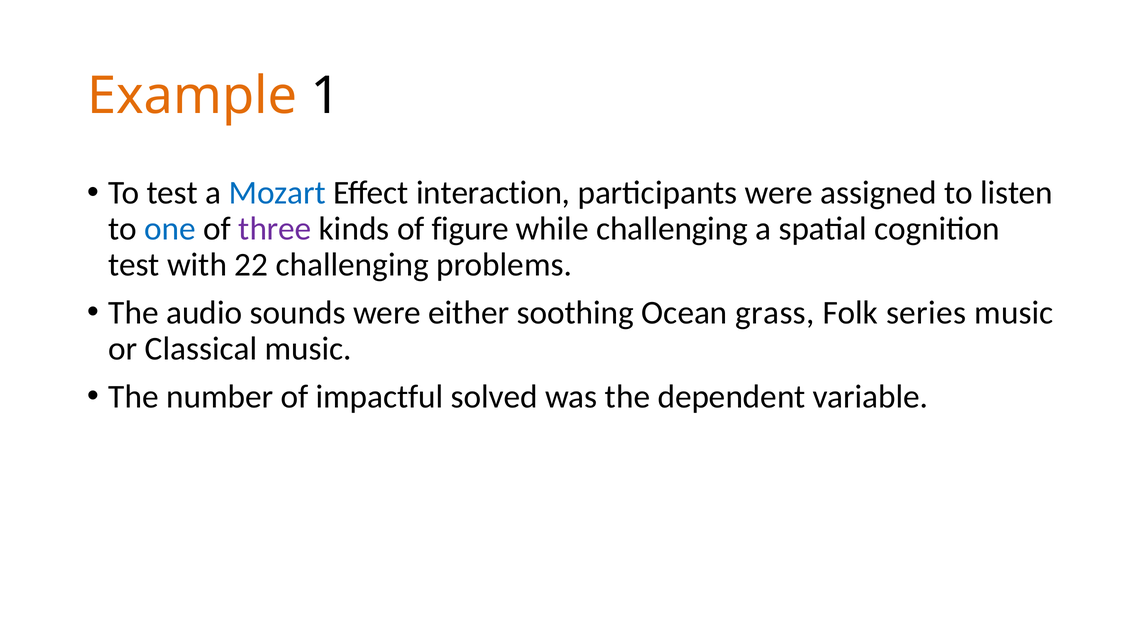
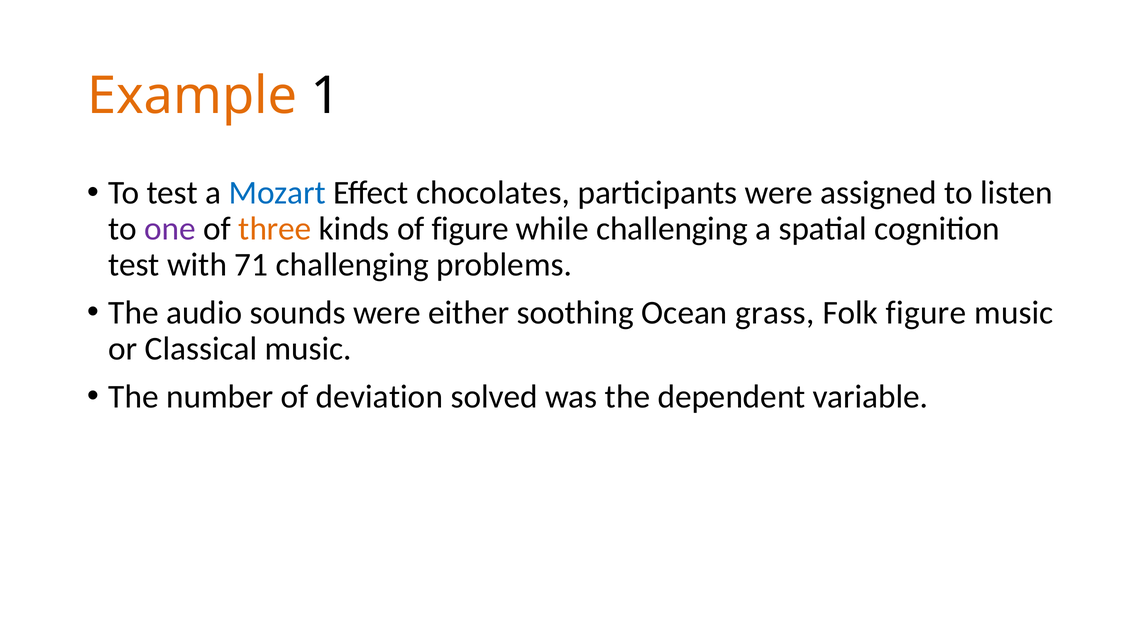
interaction: interaction -> chocolates
one colour: blue -> purple
three colour: purple -> orange
22: 22 -> 71
Folk series: series -> figure
impactful: impactful -> deviation
